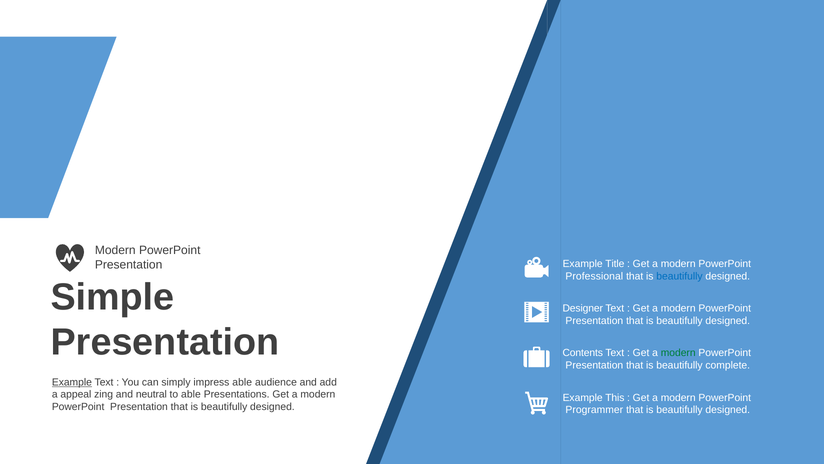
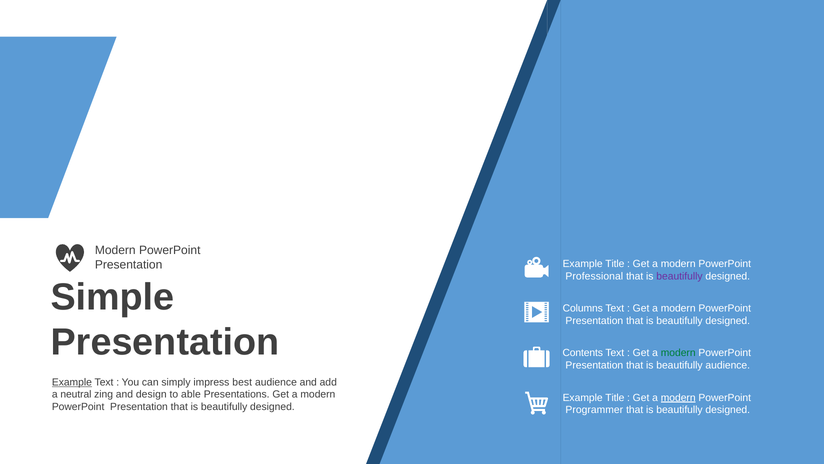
beautifully at (679, 276) colour: blue -> purple
Designer: Designer -> Columns
beautifully complete: complete -> audience
impress able: able -> best
appeal: appeal -> neutral
neutral: neutral -> design
This at (615, 397): This -> Title
modern at (678, 397) underline: none -> present
